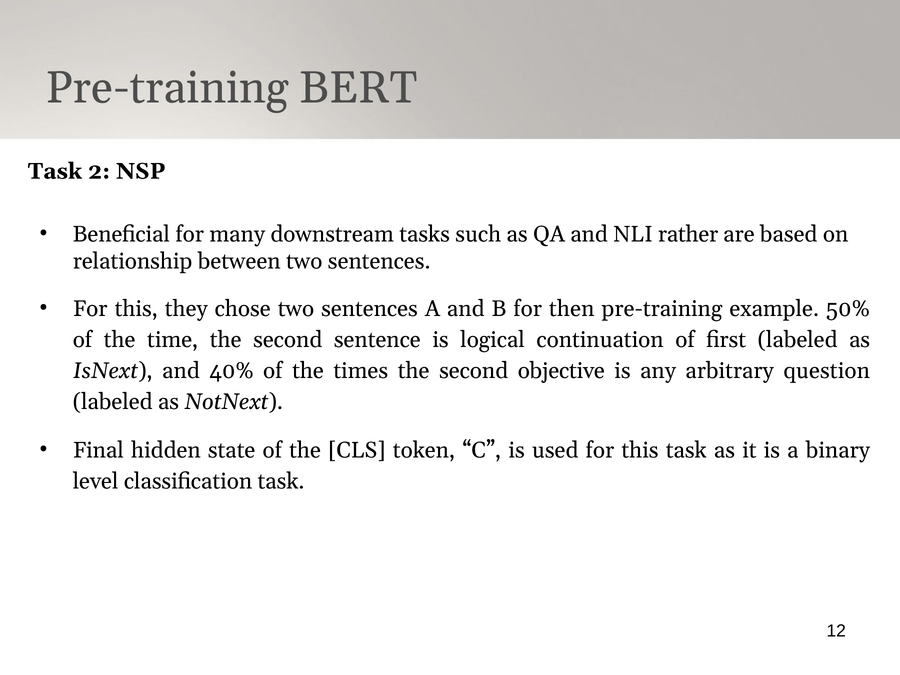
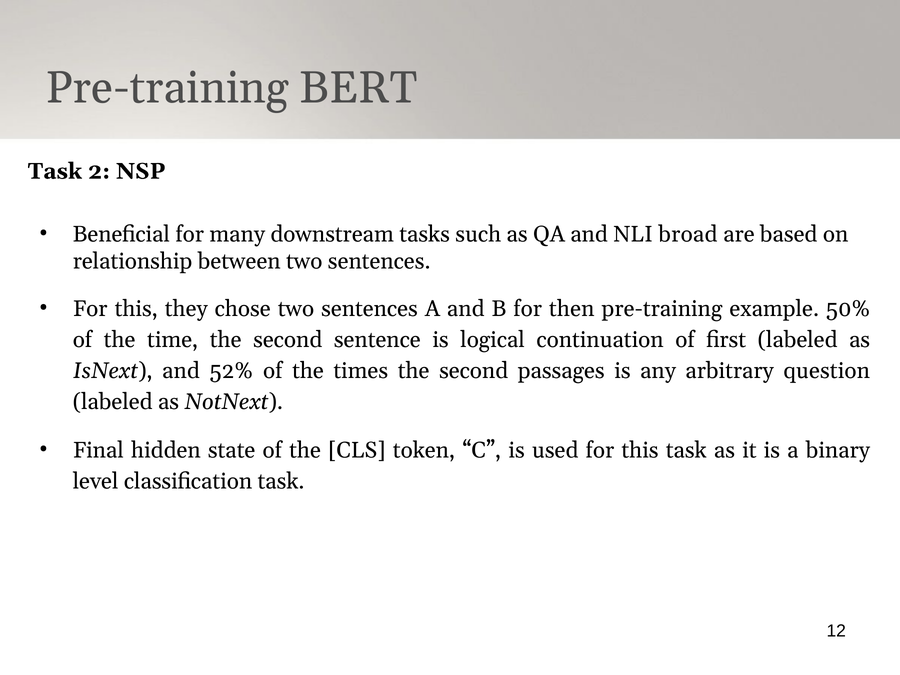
rather: rather -> broad
40%: 40% -> 52%
objective: objective -> passages
